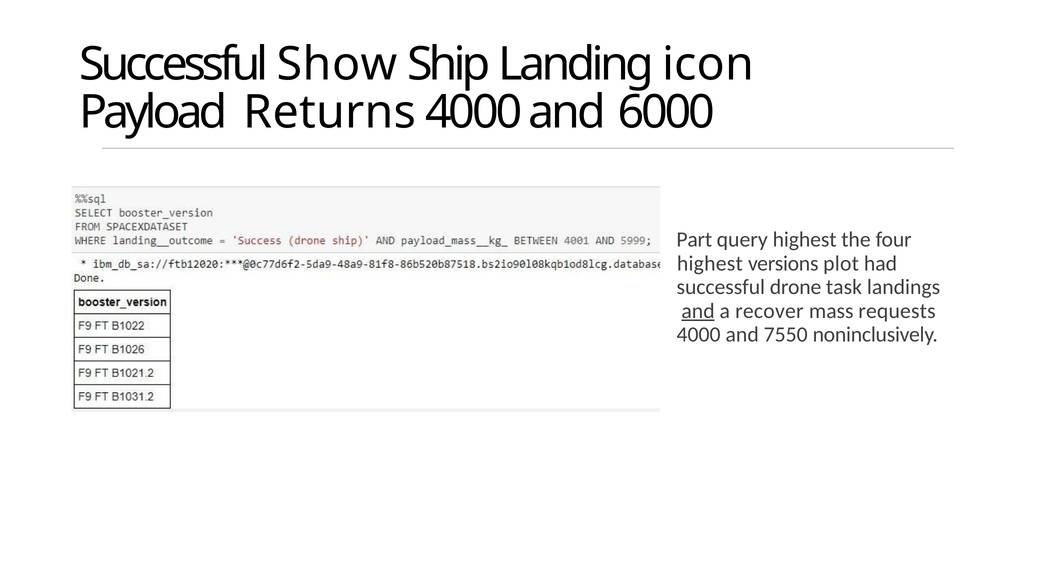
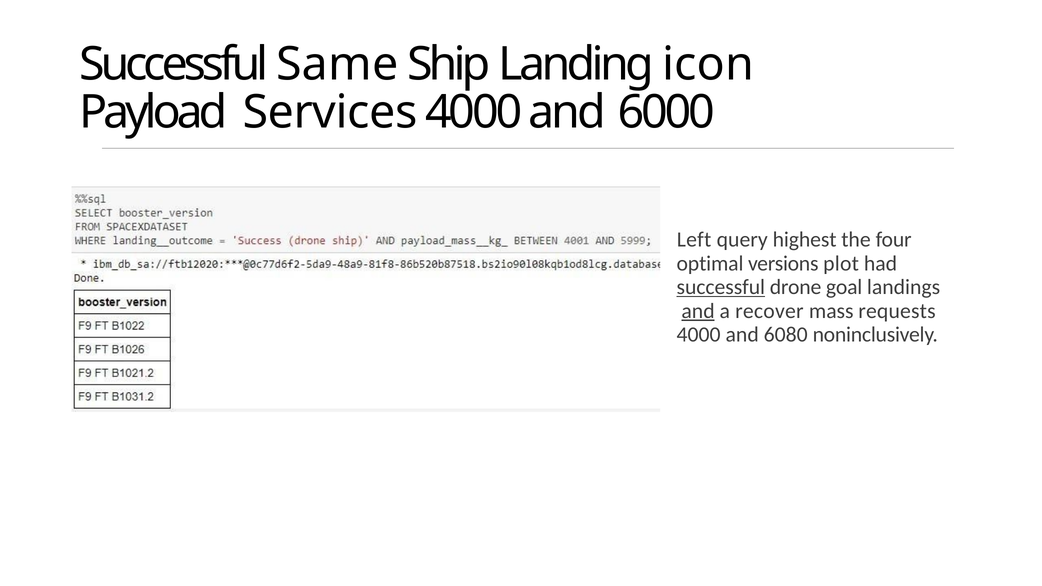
Show: Show -> Same
Returns: Returns -> Services
Part: Part -> Left
highest at (710, 264): highest -> optimal
successful at (721, 287) underline: none -> present
task: task -> goal
7550: 7550 -> 6080
